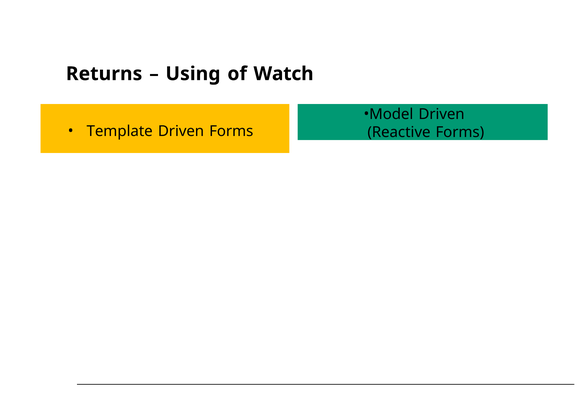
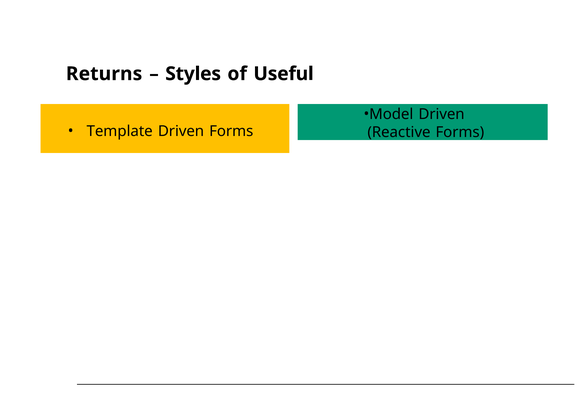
Using: Using -> Styles
Watch: Watch -> Useful
